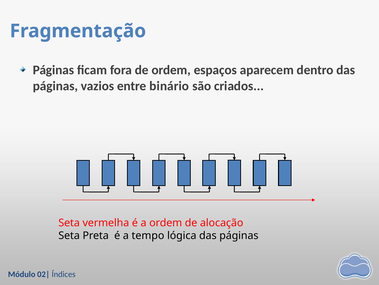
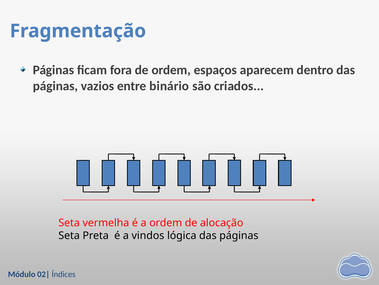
tempo: tempo -> vindos
